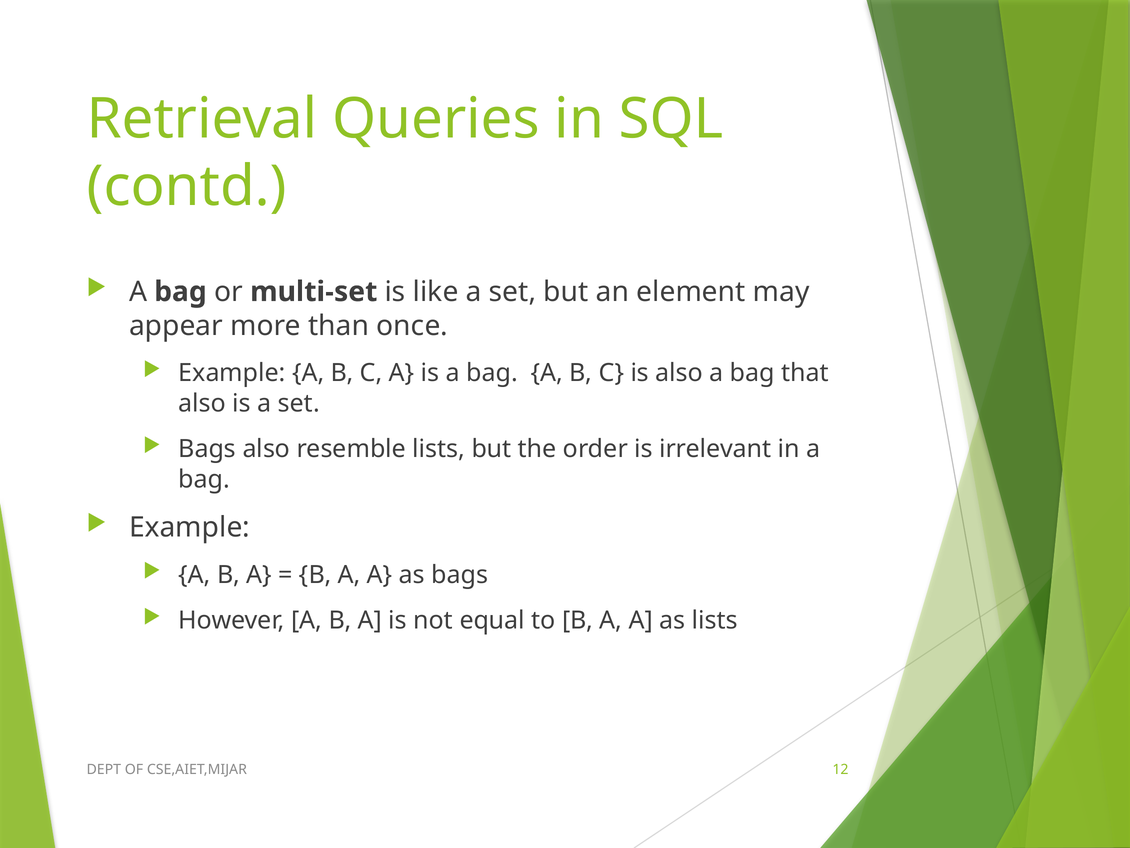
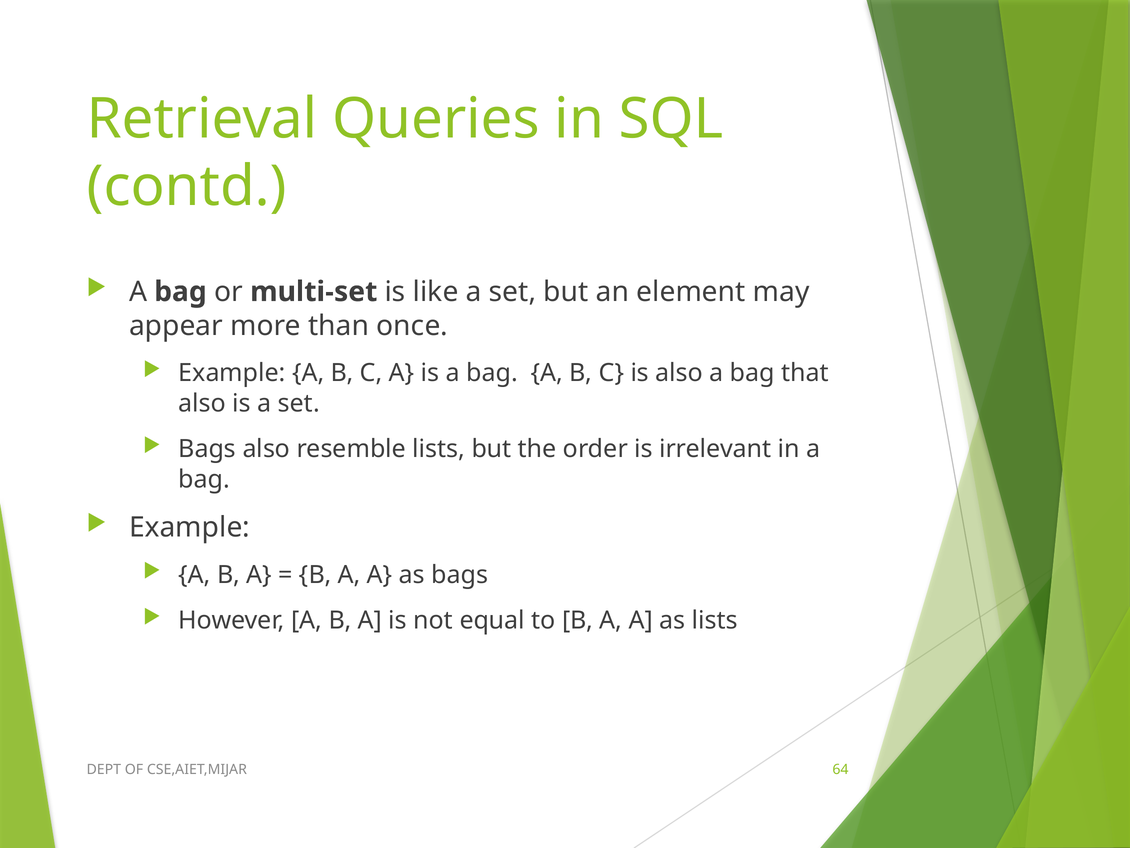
12: 12 -> 64
